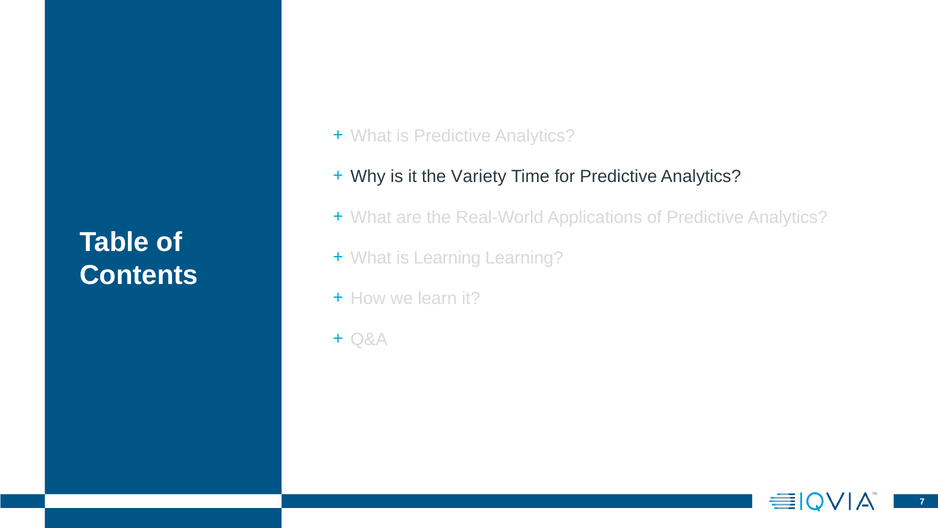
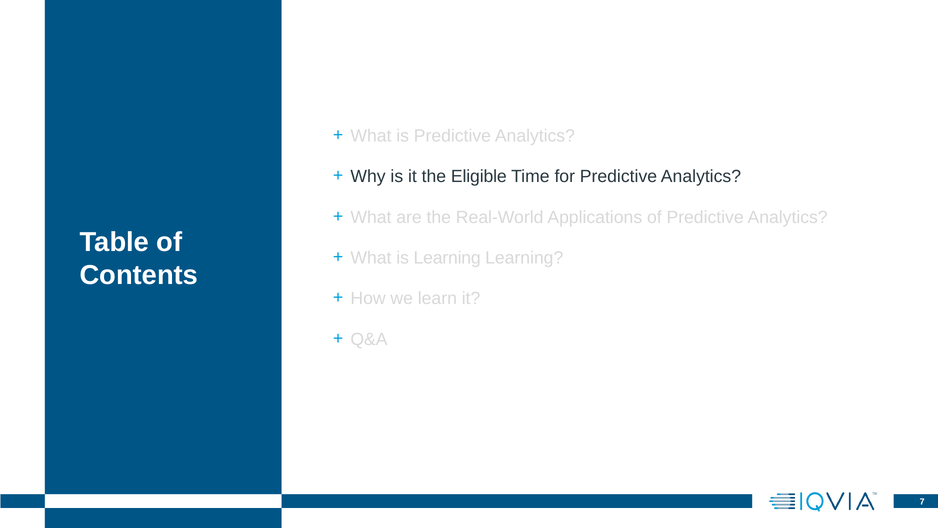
Variety: Variety -> Eligible
